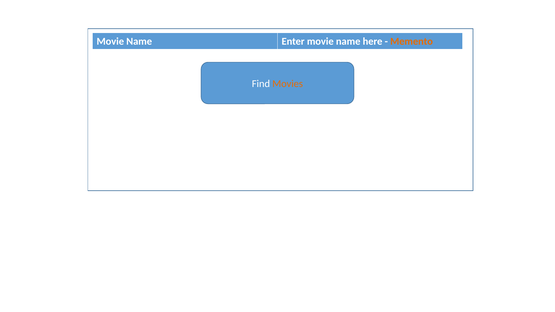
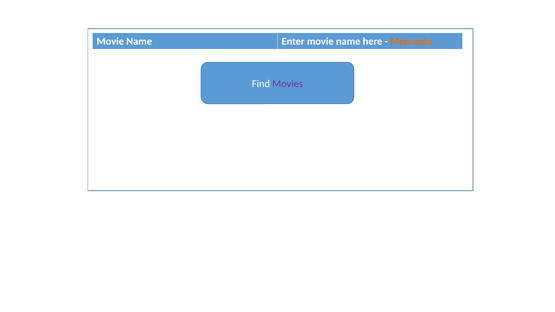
Movies colour: orange -> purple
